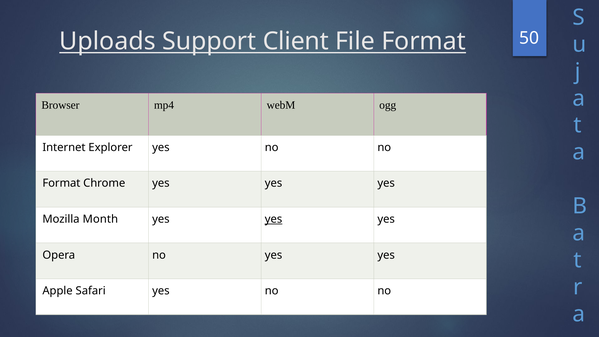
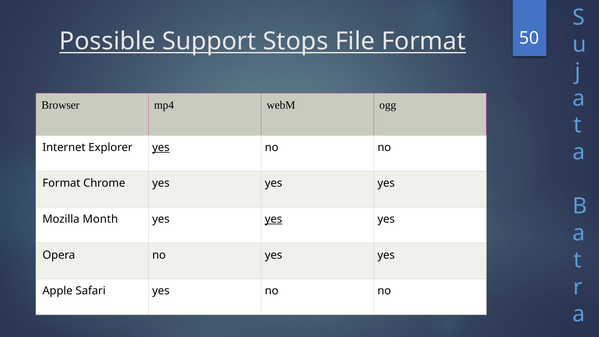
Uploads: Uploads -> Possible
Client: Client -> Stops
yes at (161, 147) underline: none -> present
